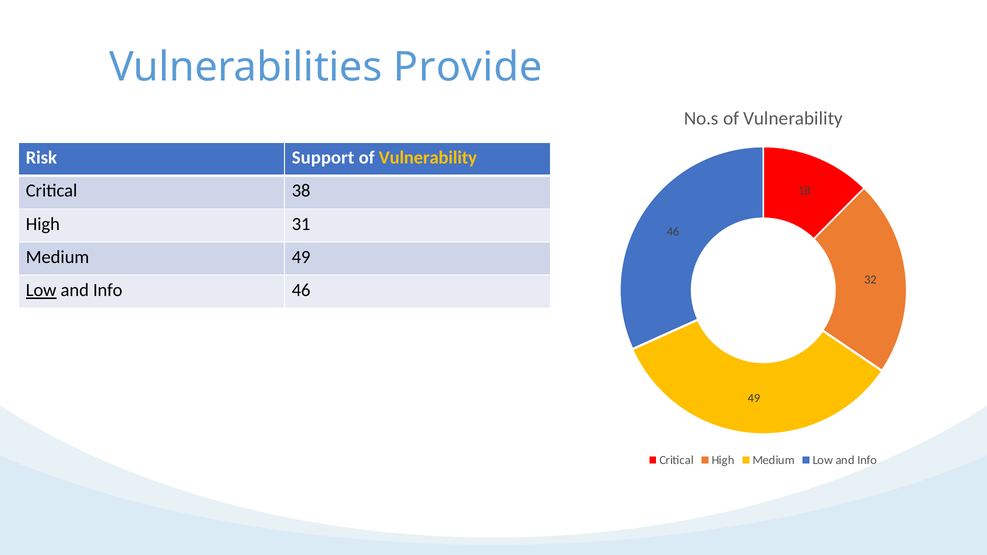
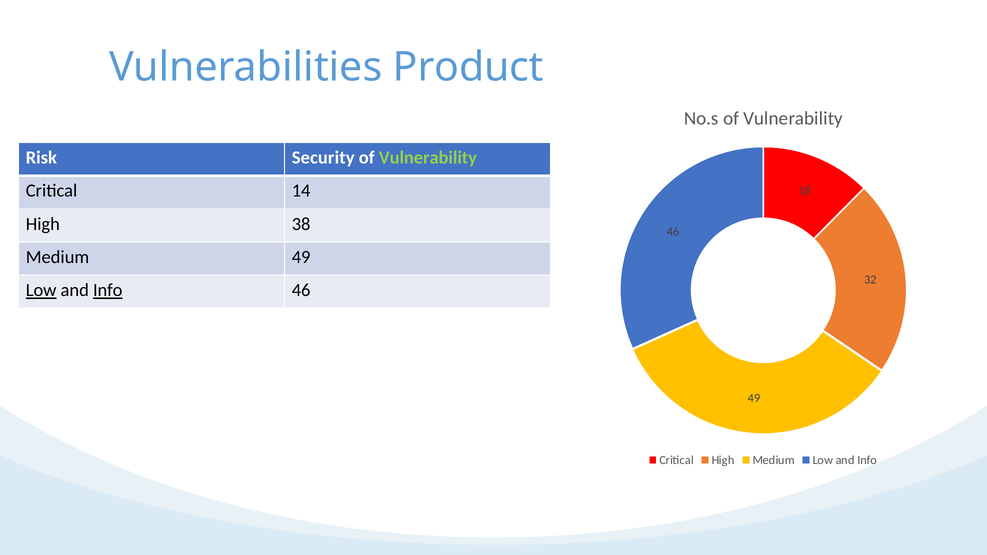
Provide: Provide -> Product
Support: Support -> Security
Vulnerability at (428, 158) colour: yellow -> light green
38: 38 -> 14
31: 31 -> 38
Info at (108, 290) underline: none -> present
